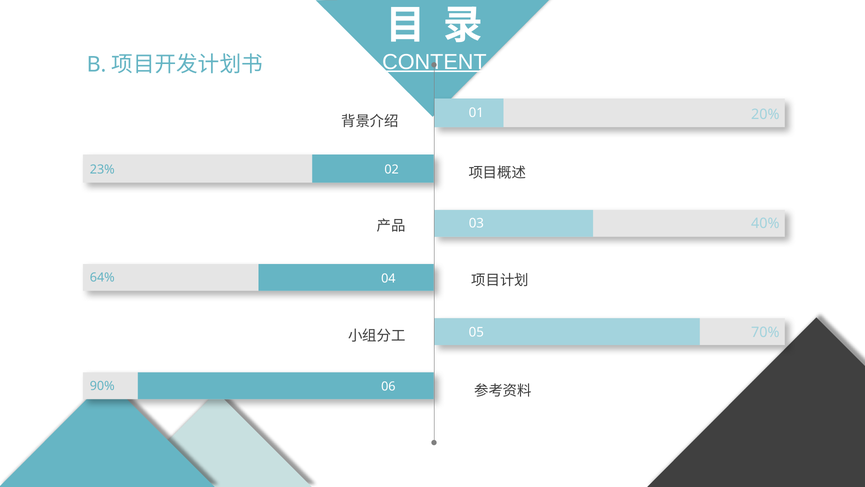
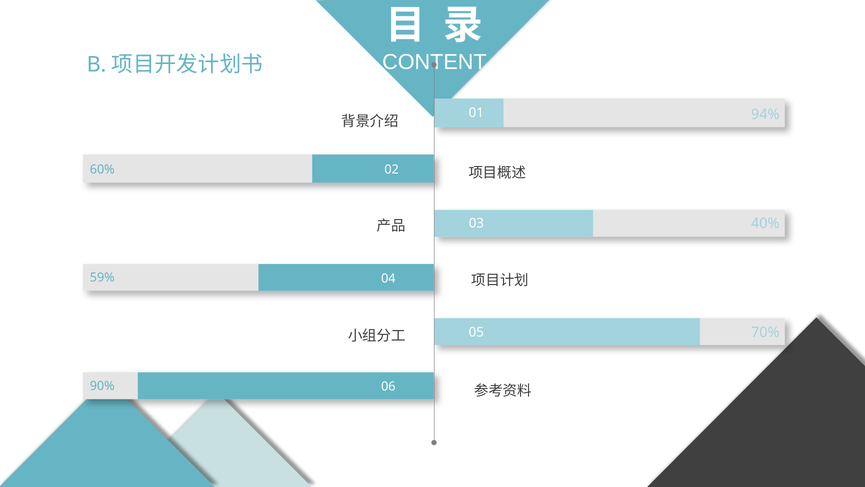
CONTENT underline: present -> none
20%: 20% -> 94%
23%: 23% -> 60%
64%: 64% -> 59%
